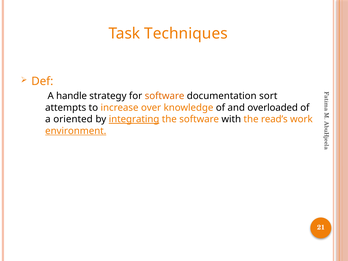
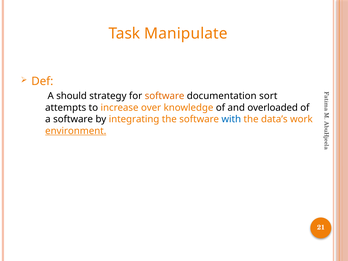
Techniques: Techniques -> Manipulate
handle: handle -> should
a oriented: oriented -> software
integrating underline: present -> none
with colour: black -> blue
read’s: read’s -> data’s
